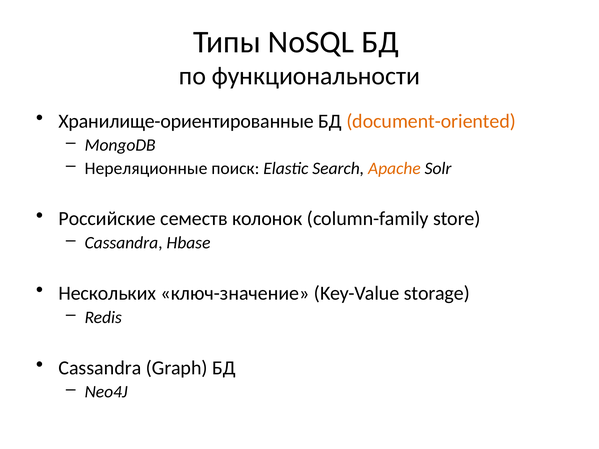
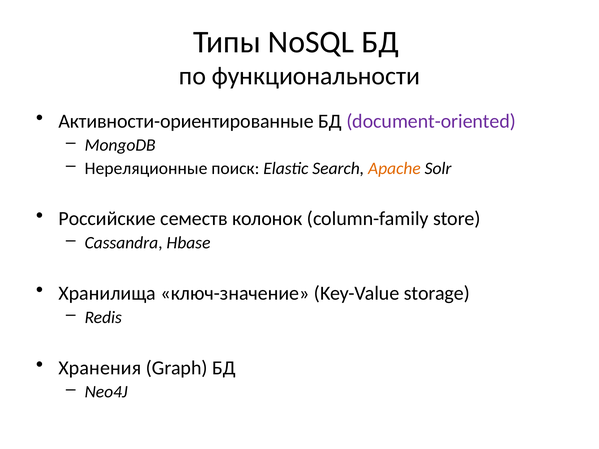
Хранилище-ориентированные: Хранилище-ориентированные -> Активности-ориентированные
document-oriented colour: orange -> purple
Нескольких: Нескольких -> Хранилища
Cassandra at (100, 368): Cassandra -> Хранения
